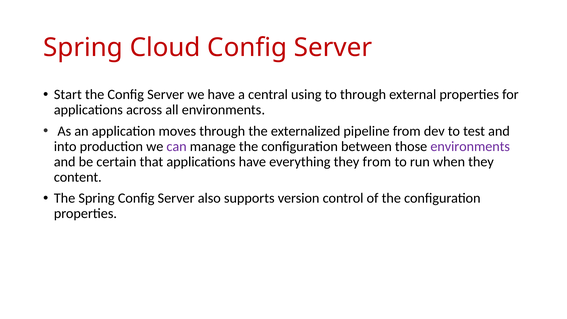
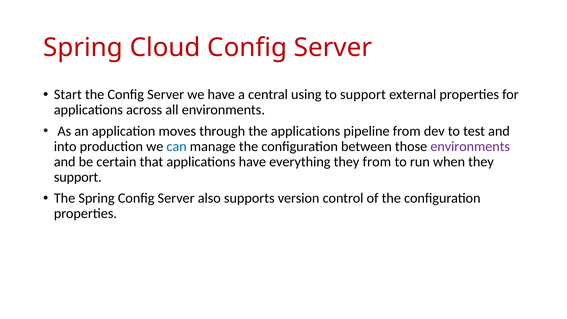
to through: through -> support
the externalized: externalized -> applications
can colour: purple -> blue
content at (78, 177): content -> support
